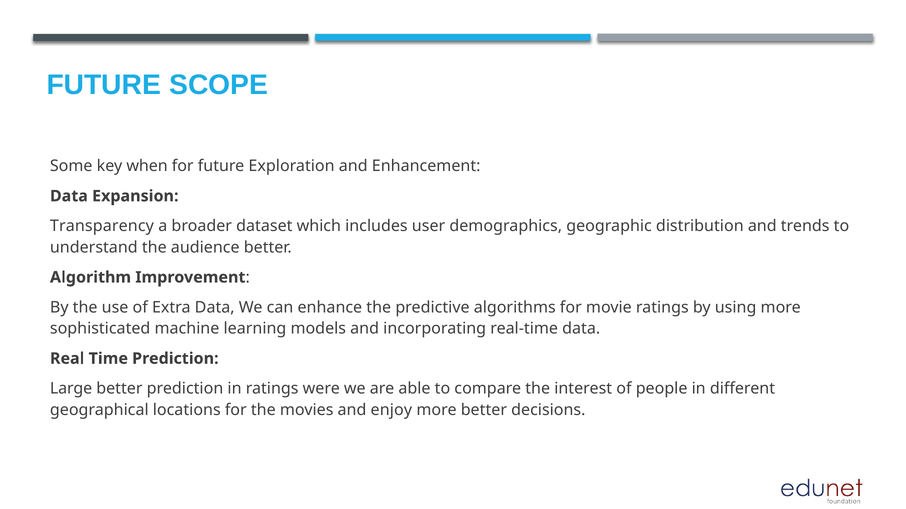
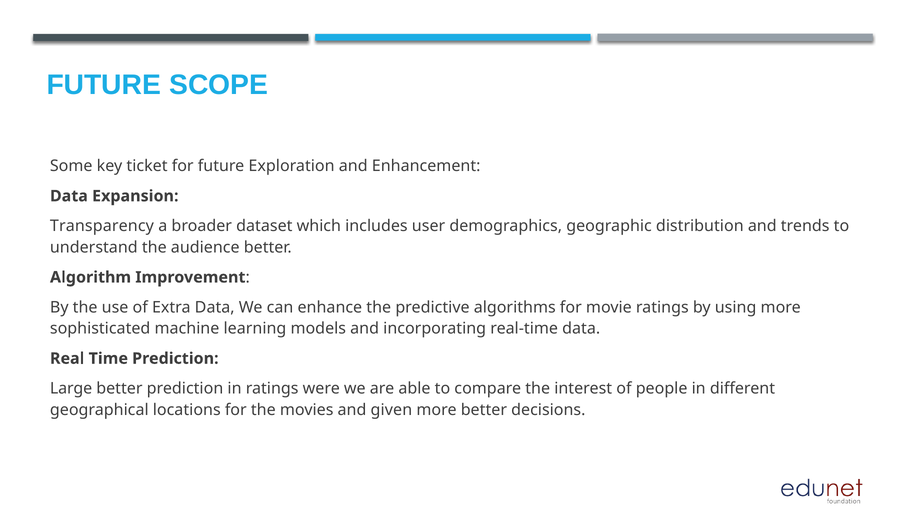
when: when -> ticket
enjoy: enjoy -> given
